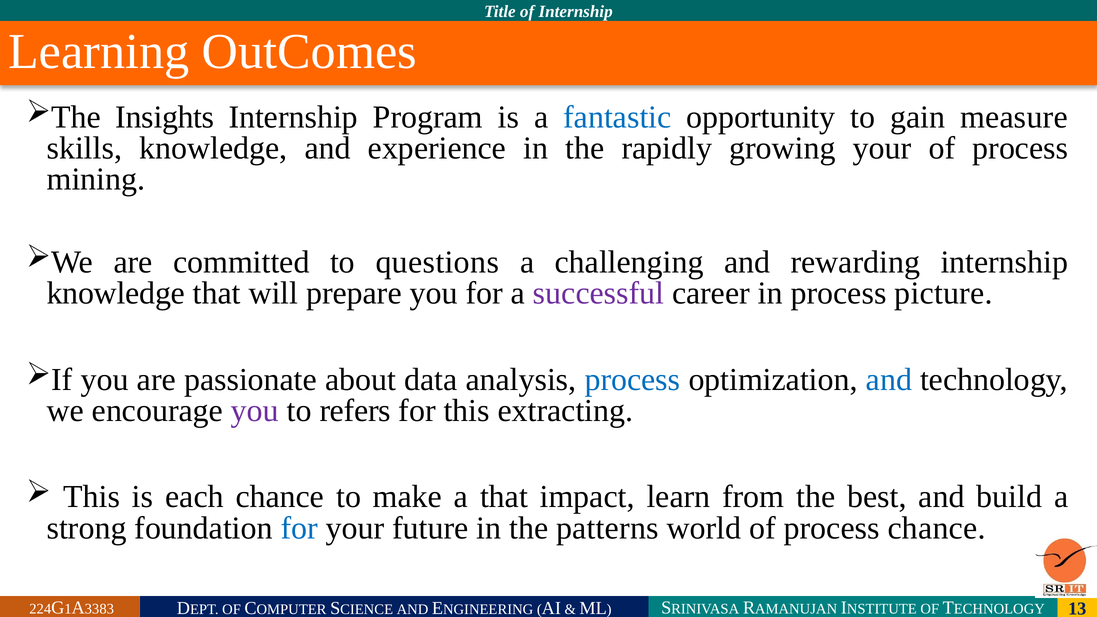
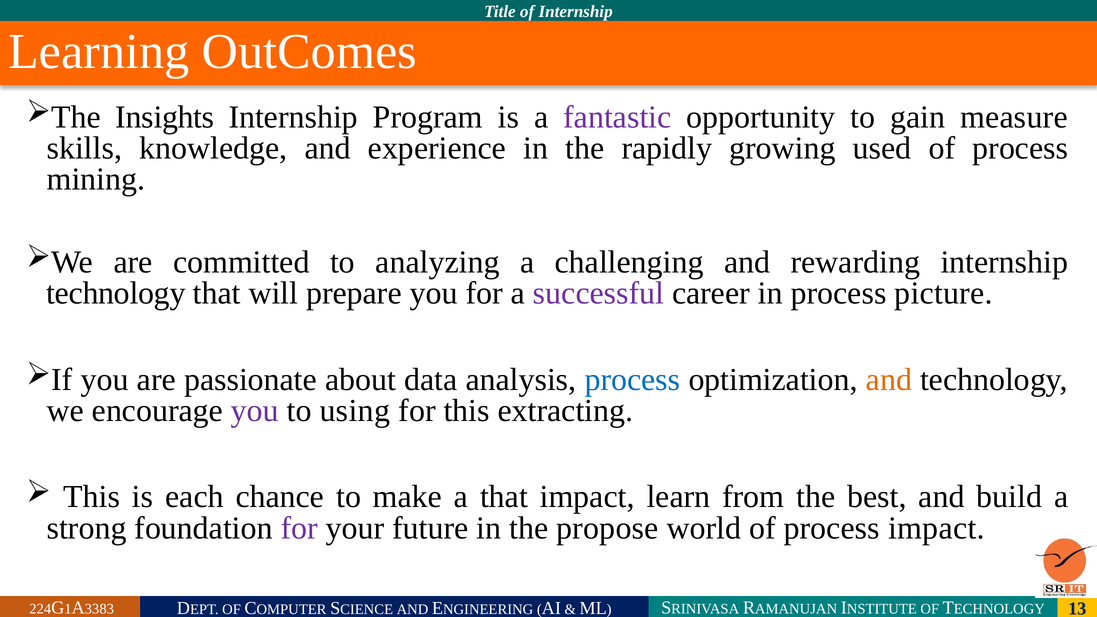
fantastic colour: blue -> purple
growing your: your -> used
questions: questions -> analyzing
knowledge at (116, 293): knowledge -> technology
and at (889, 380) colour: blue -> orange
refers: refers -> using
for at (299, 528) colour: blue -> purple
patterns: patterns -> propose
process chance: chance -> impact
